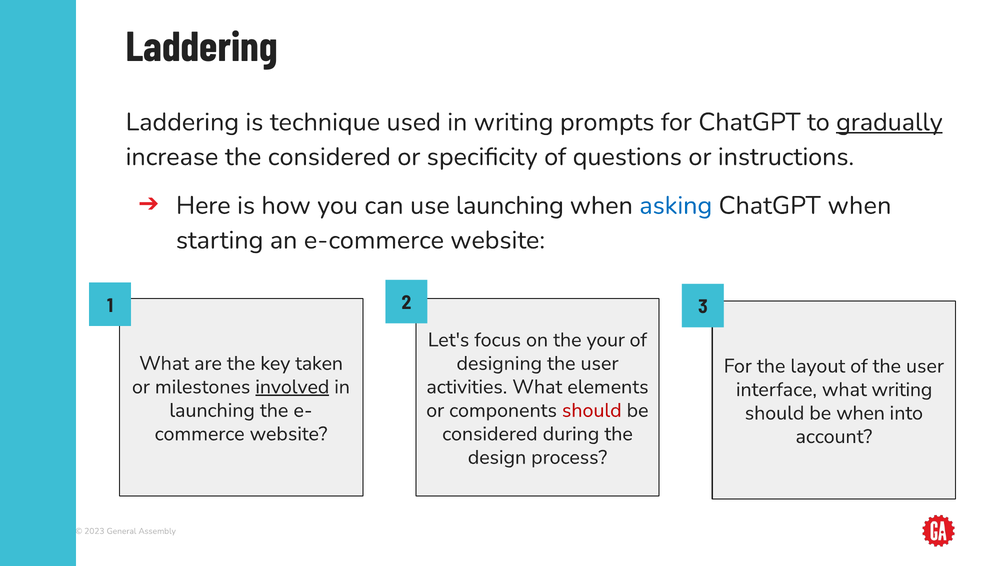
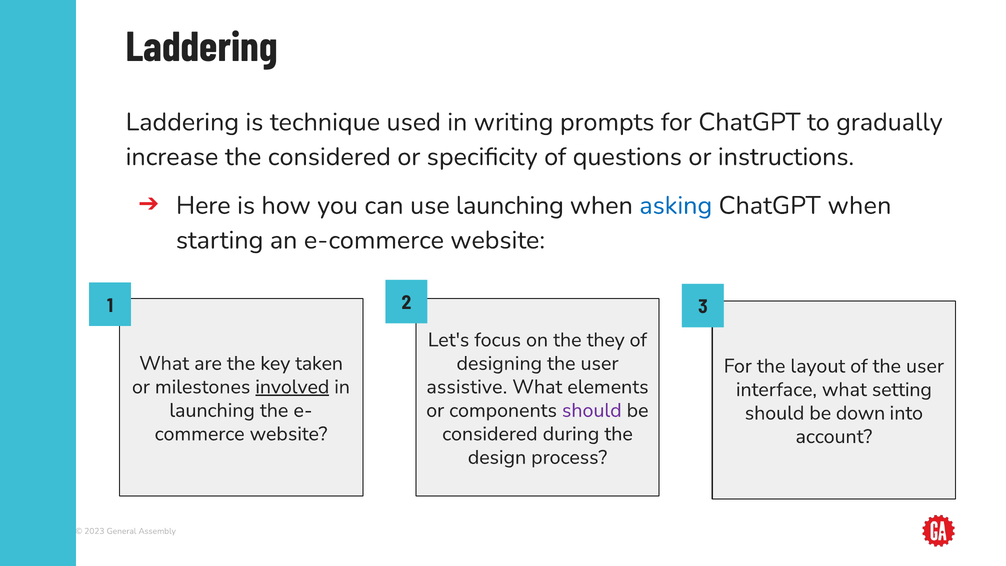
gradually underline: present -> none
your: your -> they
activities: activities -> assistive
what writing: writing -> setting
should at (592, 410) colour: red -> purple
be when: when -> down
